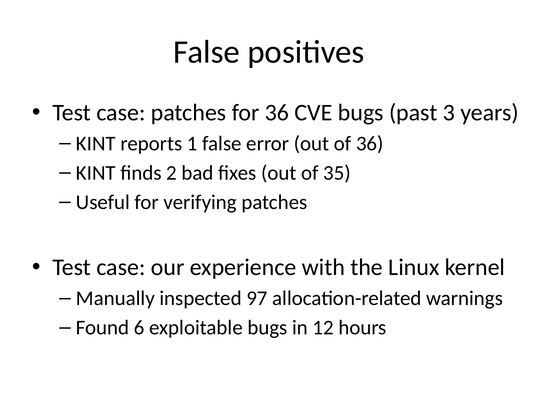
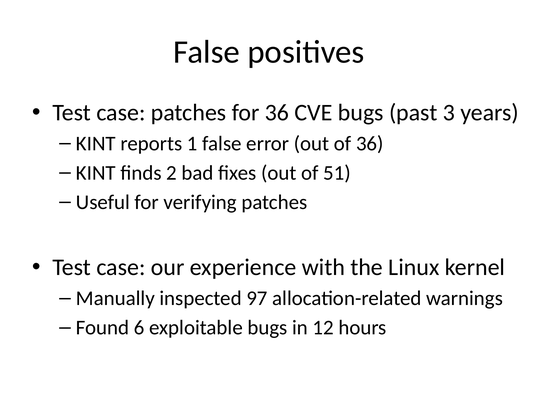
35: 35 -> 51
